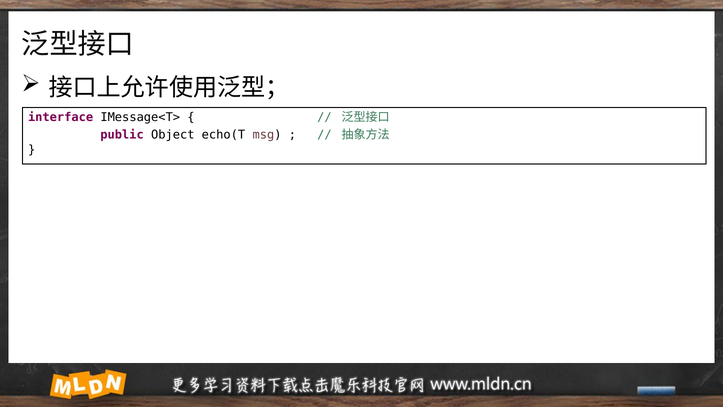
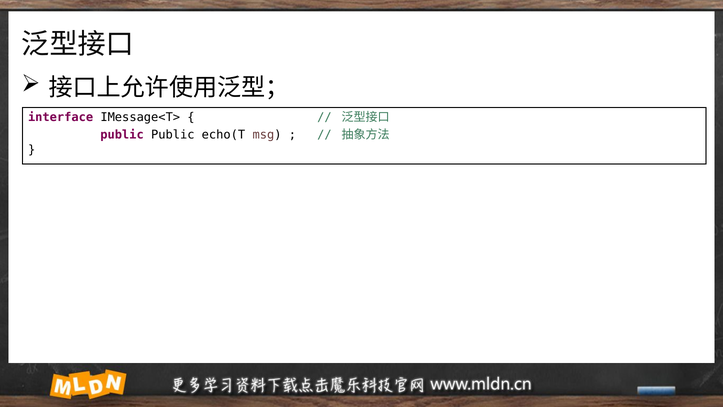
public Object: Object -> Public
